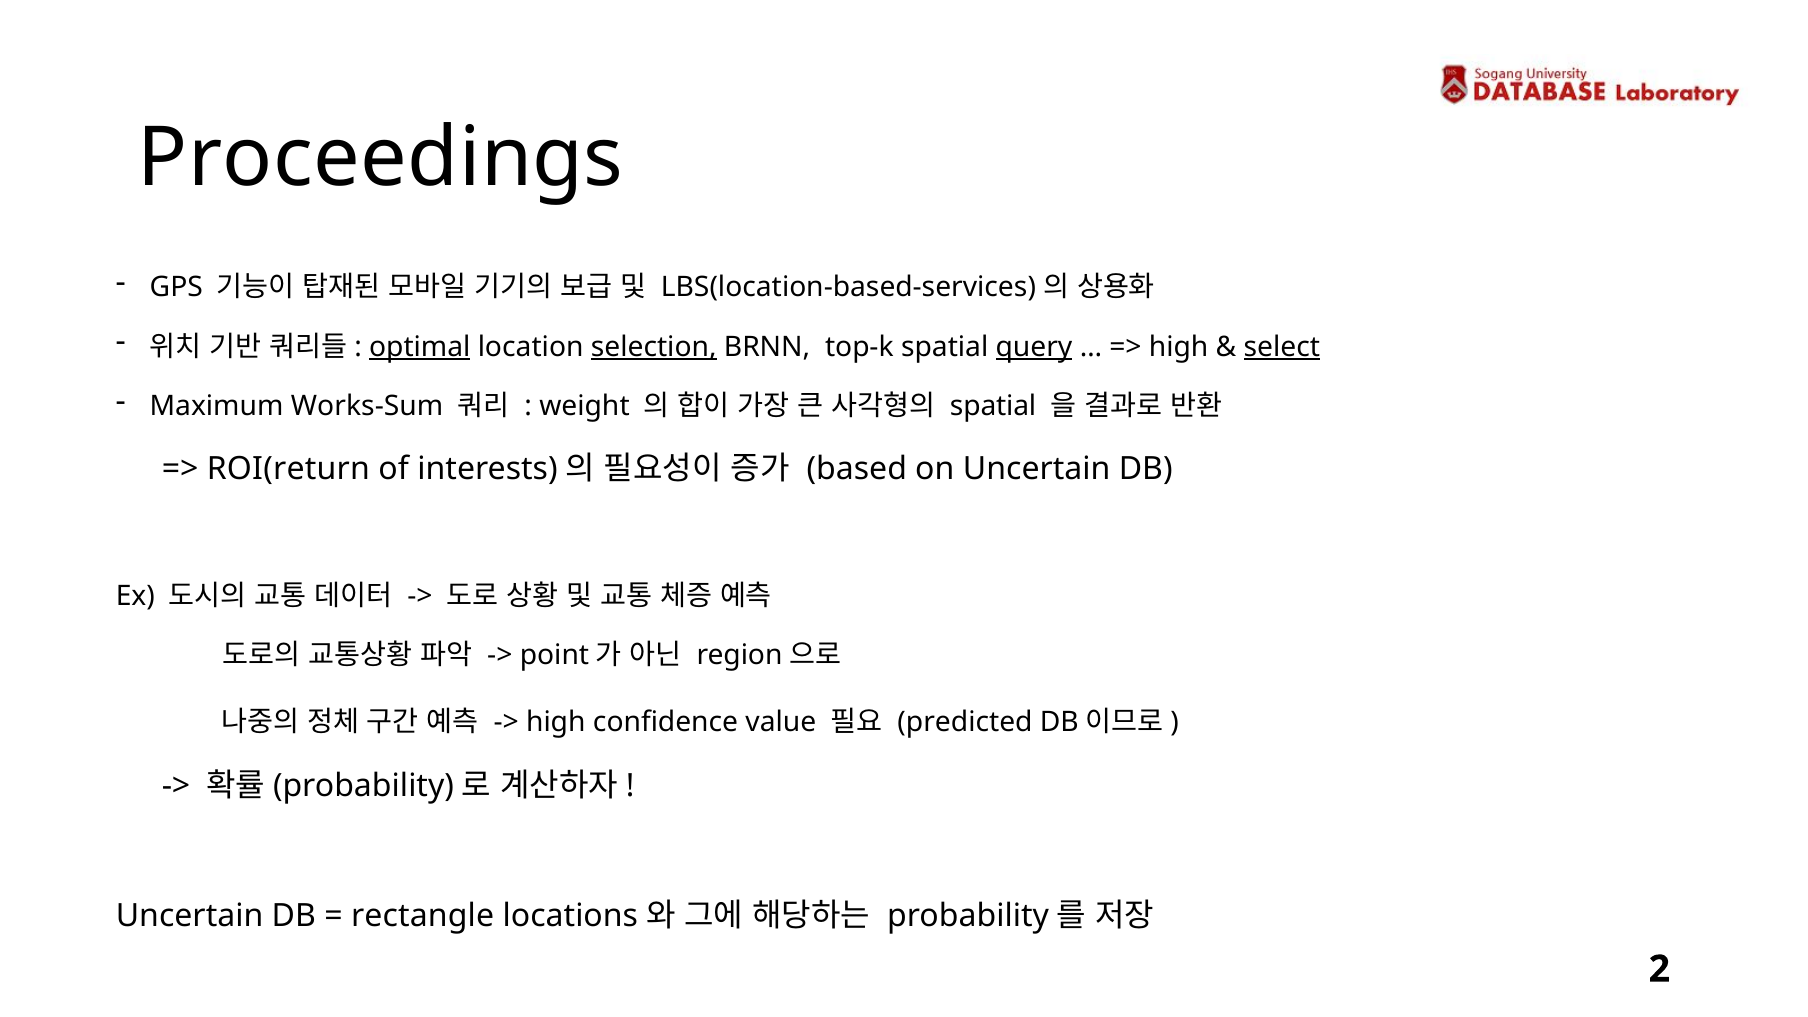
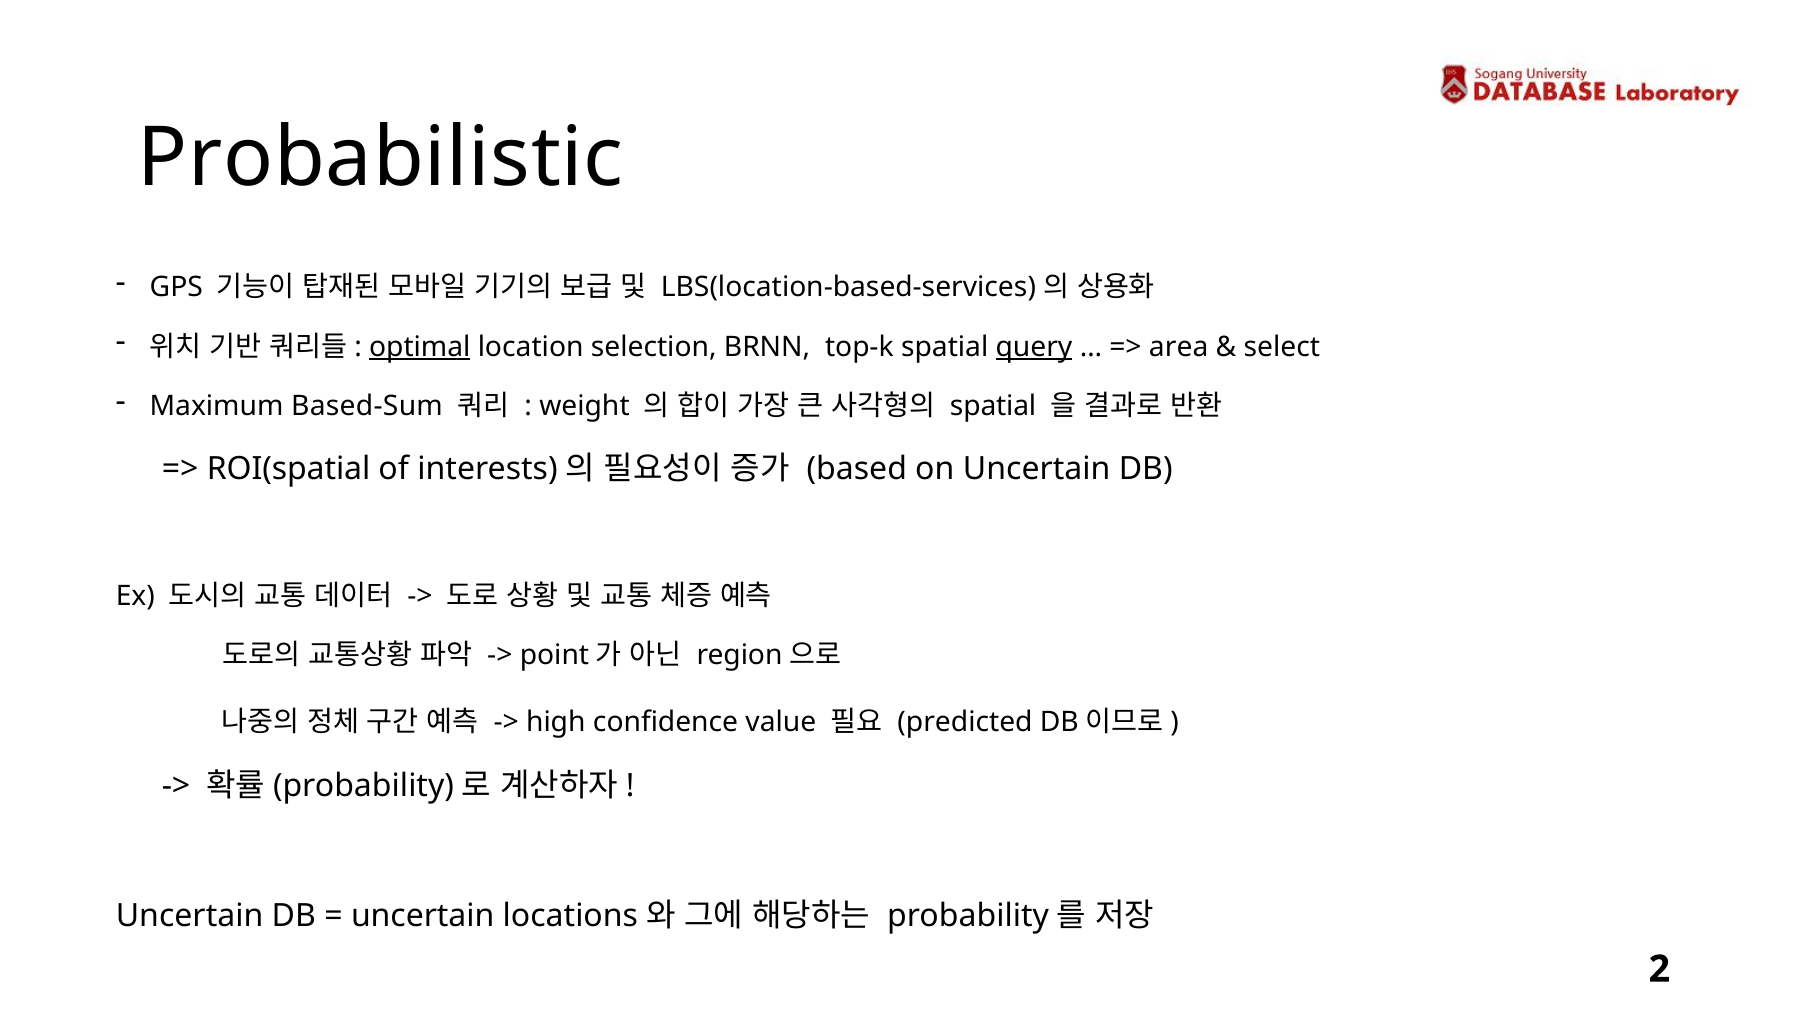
Proceedings: Proceedings -> Probabilistic
selection underline: present -> none
high at (1179, 347): high -> area
select underline: present -> none
Works-Sum: Works-Sum -> Based-Sum
ROI(return: ROI(return -> ROI(spatial
rectangle at (423, 916): rectangle -> uncertain
